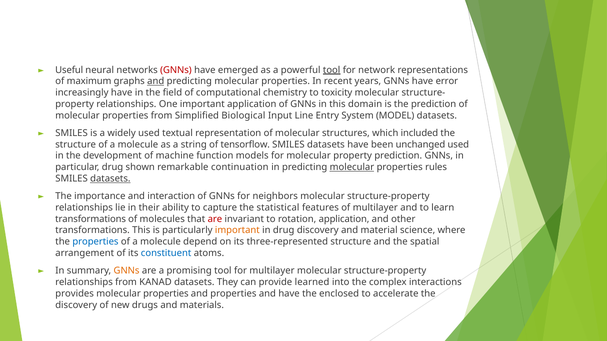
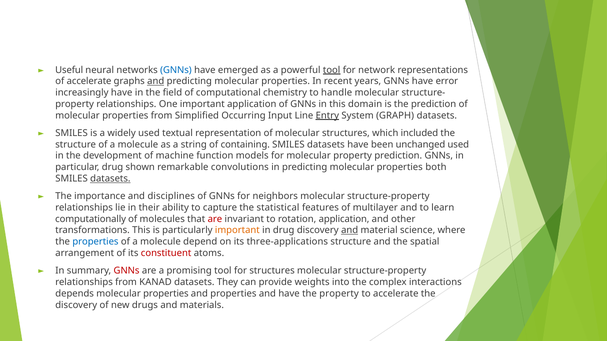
GNNs at (176, 70) colour: red -> blue
of maximum: maximum -> accelerate
toxicity: toxicity -> handle
Biological: Biological -> Occurring
Entry underline: none -> present
MODEL: MODEL -> GRAPH
tensorflow: tensorflow -> containing
continuation: continuation -> convolutions
molecular at (352, 167) underline: present -> none
rules: rules -> both
interaction: interaction -> disciplines
transformations at (91, 219): transformations -> computationally
and at (350, 231) underline: none -> present
three-represented: three-represented -> three-applications
constituent colour: blue -> red
GNNs at (127, 271) colour: orange -> red
for multilayer: multilayer -> structures
learned: learned -> weights
provides: provides -> depends
the enclosed: enclosed -> property
